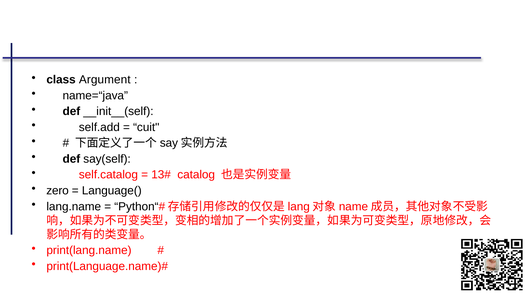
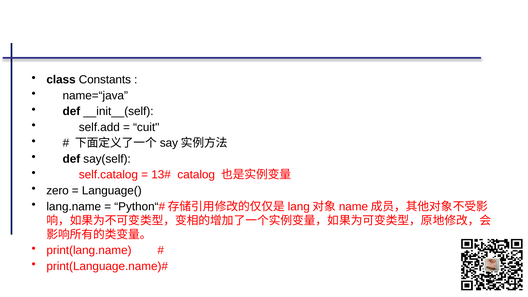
Argument: Argument -> Constants
